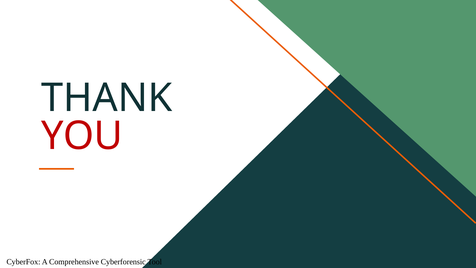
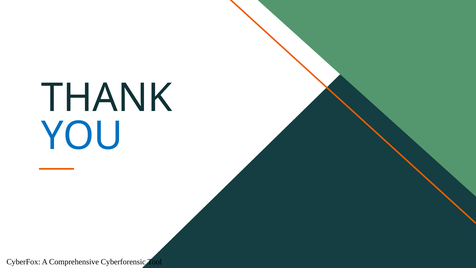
YOU colour: red -> blue
